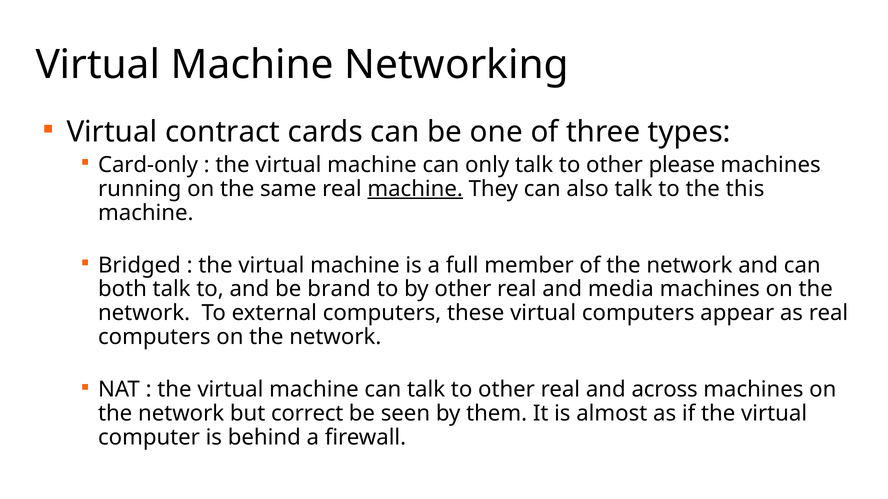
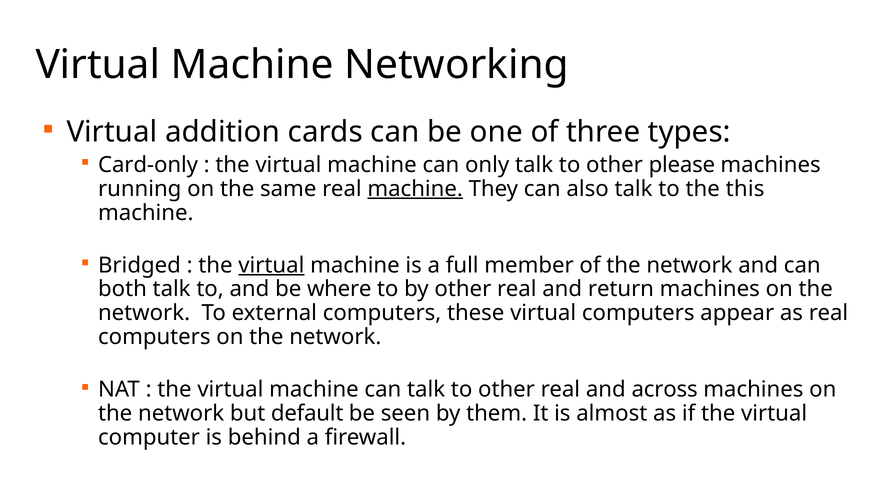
contract: contract -> addition
virtual at (271, 265) underline: none -> present
brand: brand -> where
media: media -> return
correct: correct -> default
